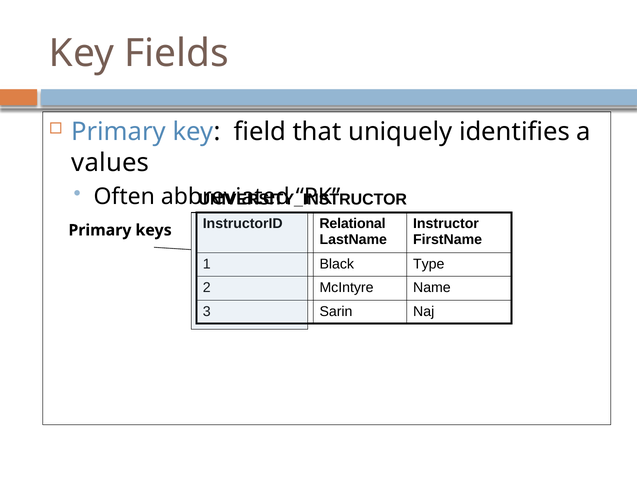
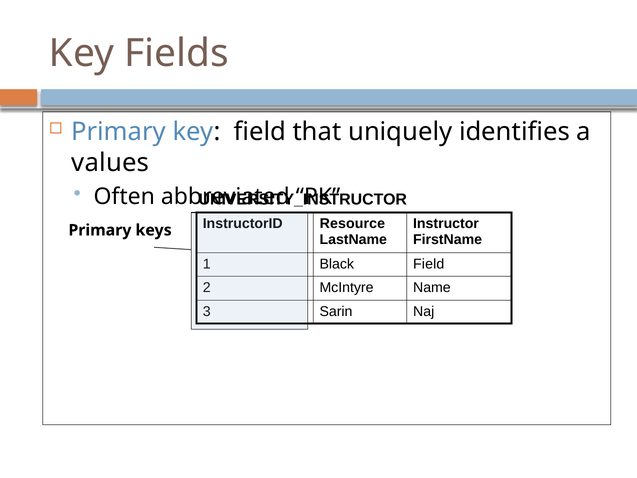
Relational: Relational -> Resource
Black Type: Type -> Field
